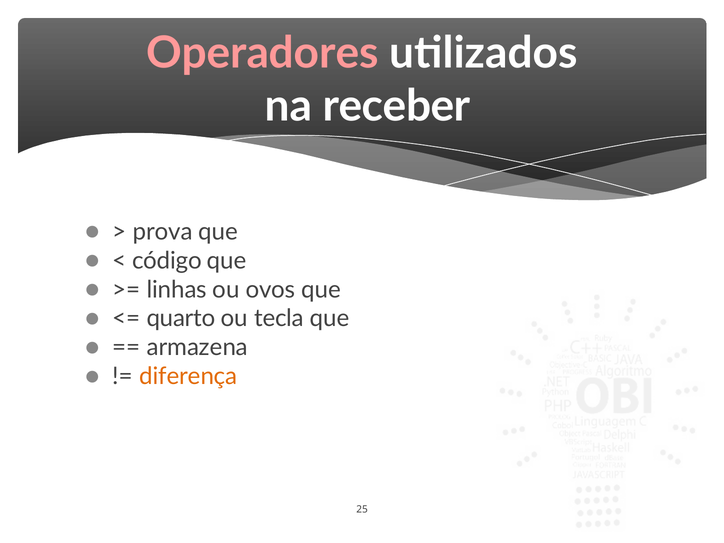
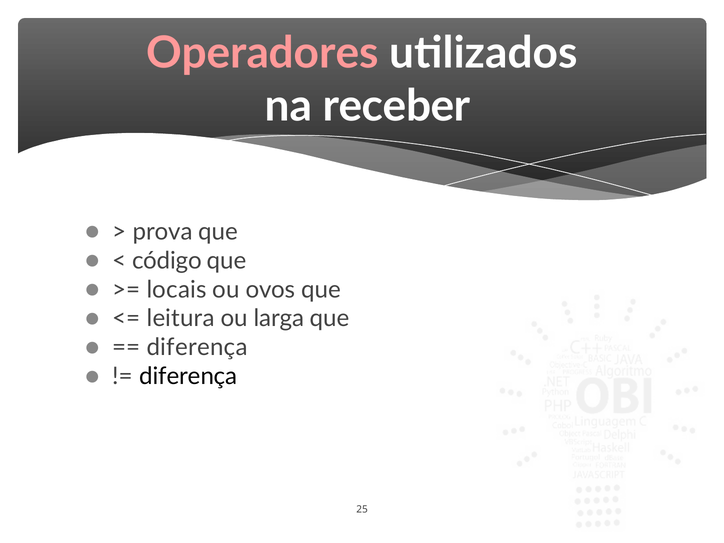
linhas: linhas -> locais
quarto: quarto -> leitura
tecla: tecla -> larga
armazena at (197, 347): armazena -> diferença
diferença at (188, 376) colour: orange -> black
